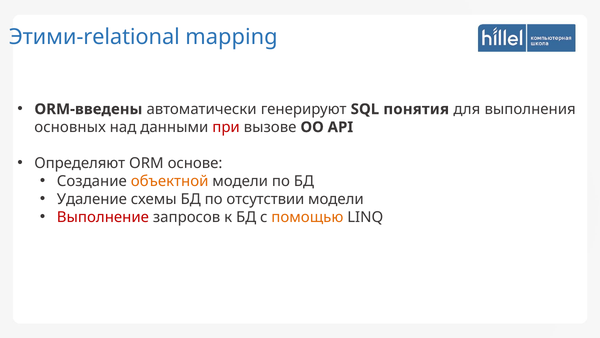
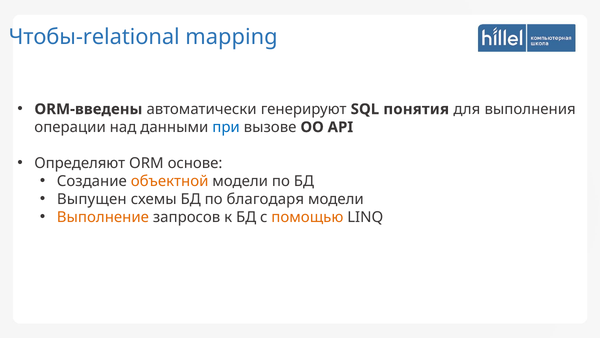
Этими-relational: Этими-relational -> Чтобы-relational
основных: основных -> операции
при colour: red -> blue
Удаление: Удаление -> Выпущен
отсутствии: отсутствии -> благодаря
Выполнение colour: red -> orange
